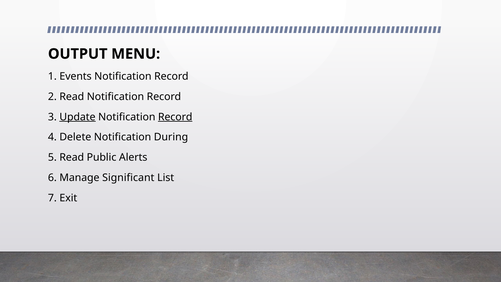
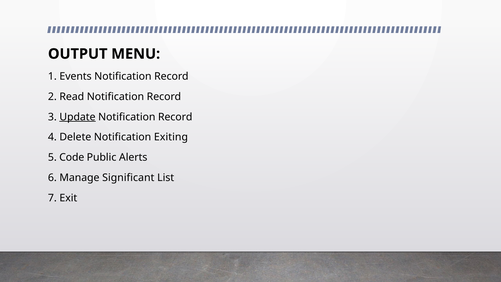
Record at (175, 117) underline: present -> none
During: During -> Exiting
5 Read: Read -> Code
